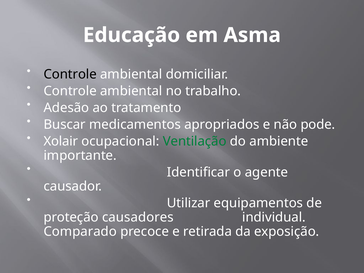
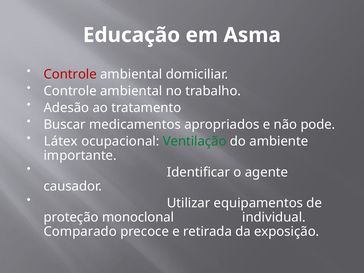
Controle at (70, 74) colour: black -> red
Xolair: Xolair -> Látex
causadores: causadores -> monoclonal
